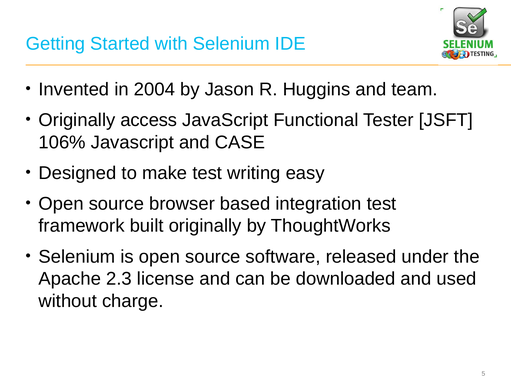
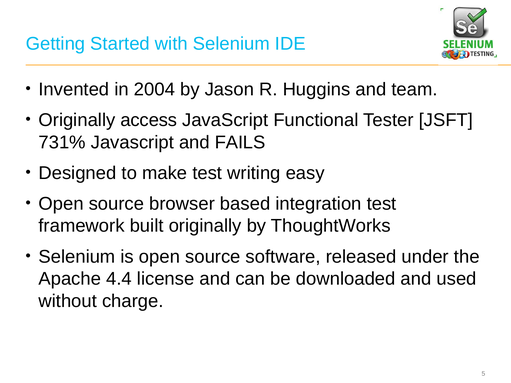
106%: 106% -> 731%
CASE: CASE -> FAILS
2.3: 2.3 -> 4.4
